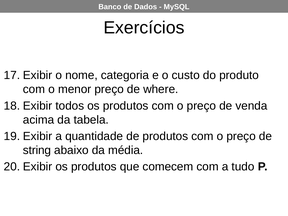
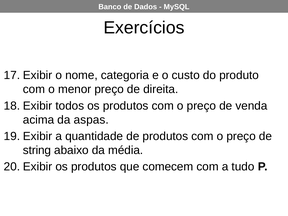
where: where -> direita
tabela: tabela -> aspas
